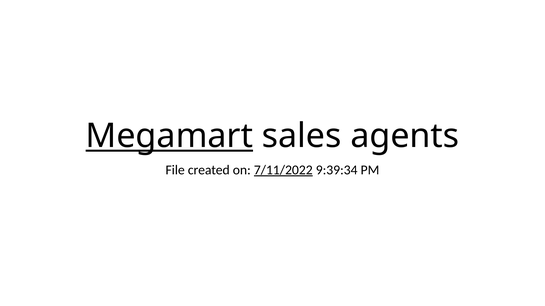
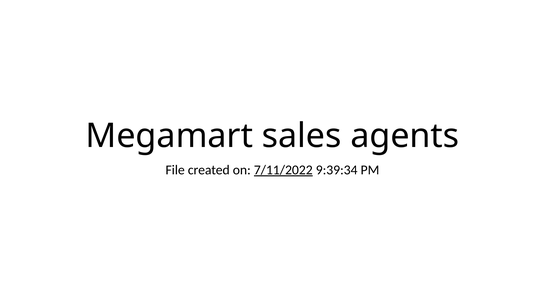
Megamart underline: present -> none
